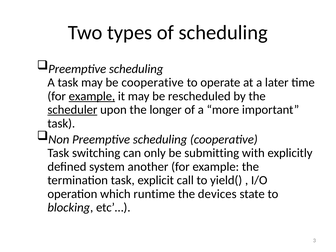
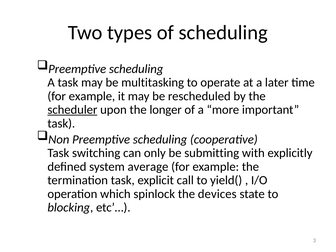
be cooperative: cooperative -> multitasking
example at (92, 96) underline: present -> none
another: another -> average
runtime: runtime -> spinlock
